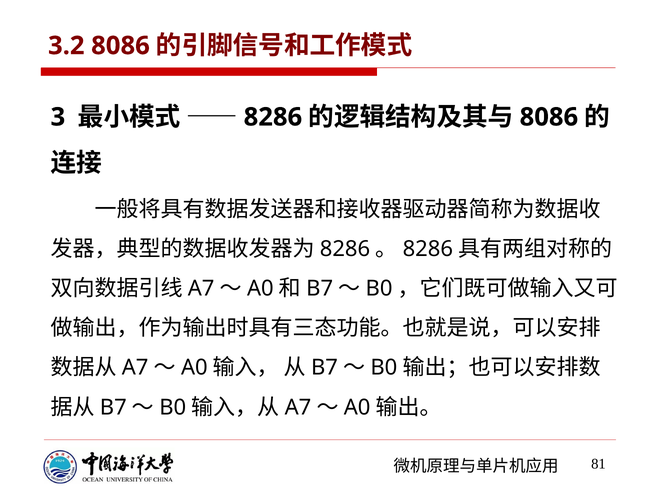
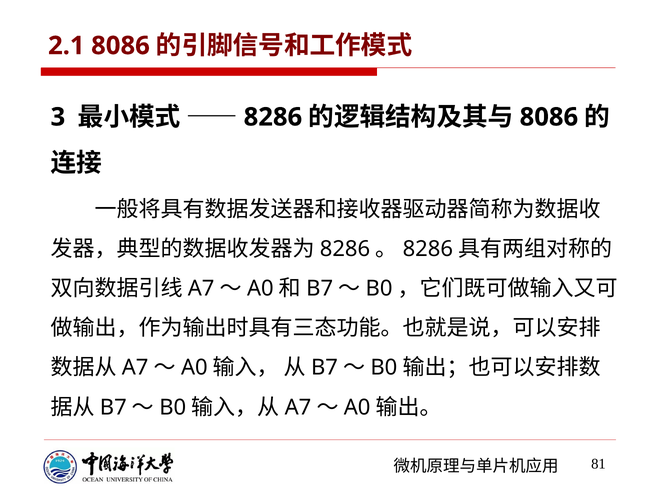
3.2: 3.2 -> 2.1
